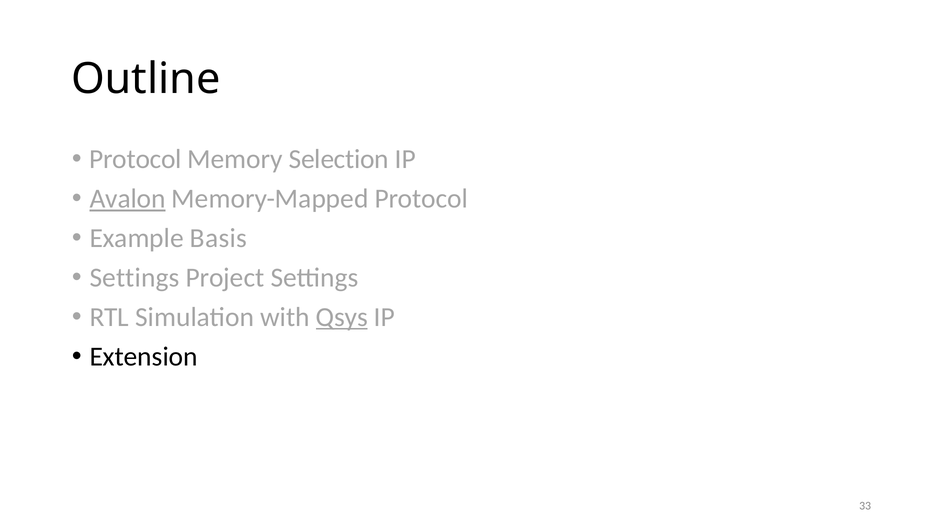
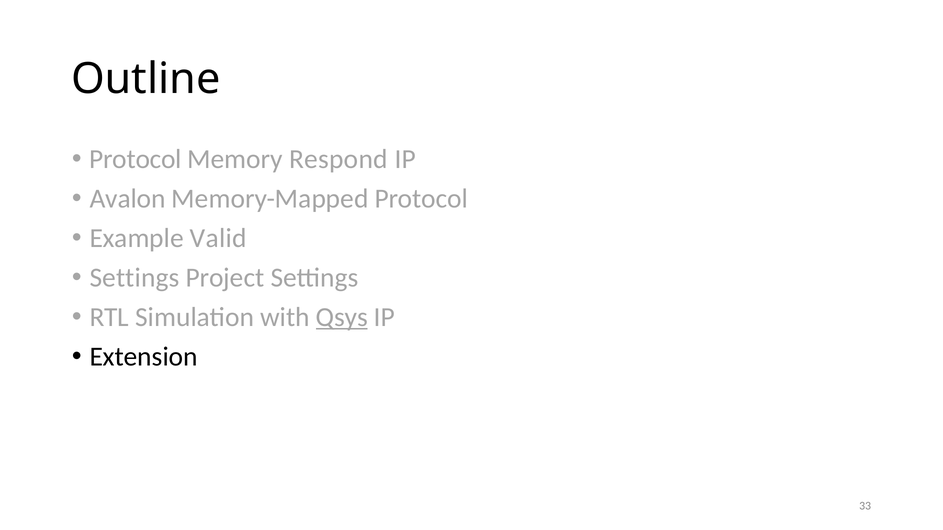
Selection: Selection -> Respond
Avalon underline: present -> none
Basis: Basis -> Valid
